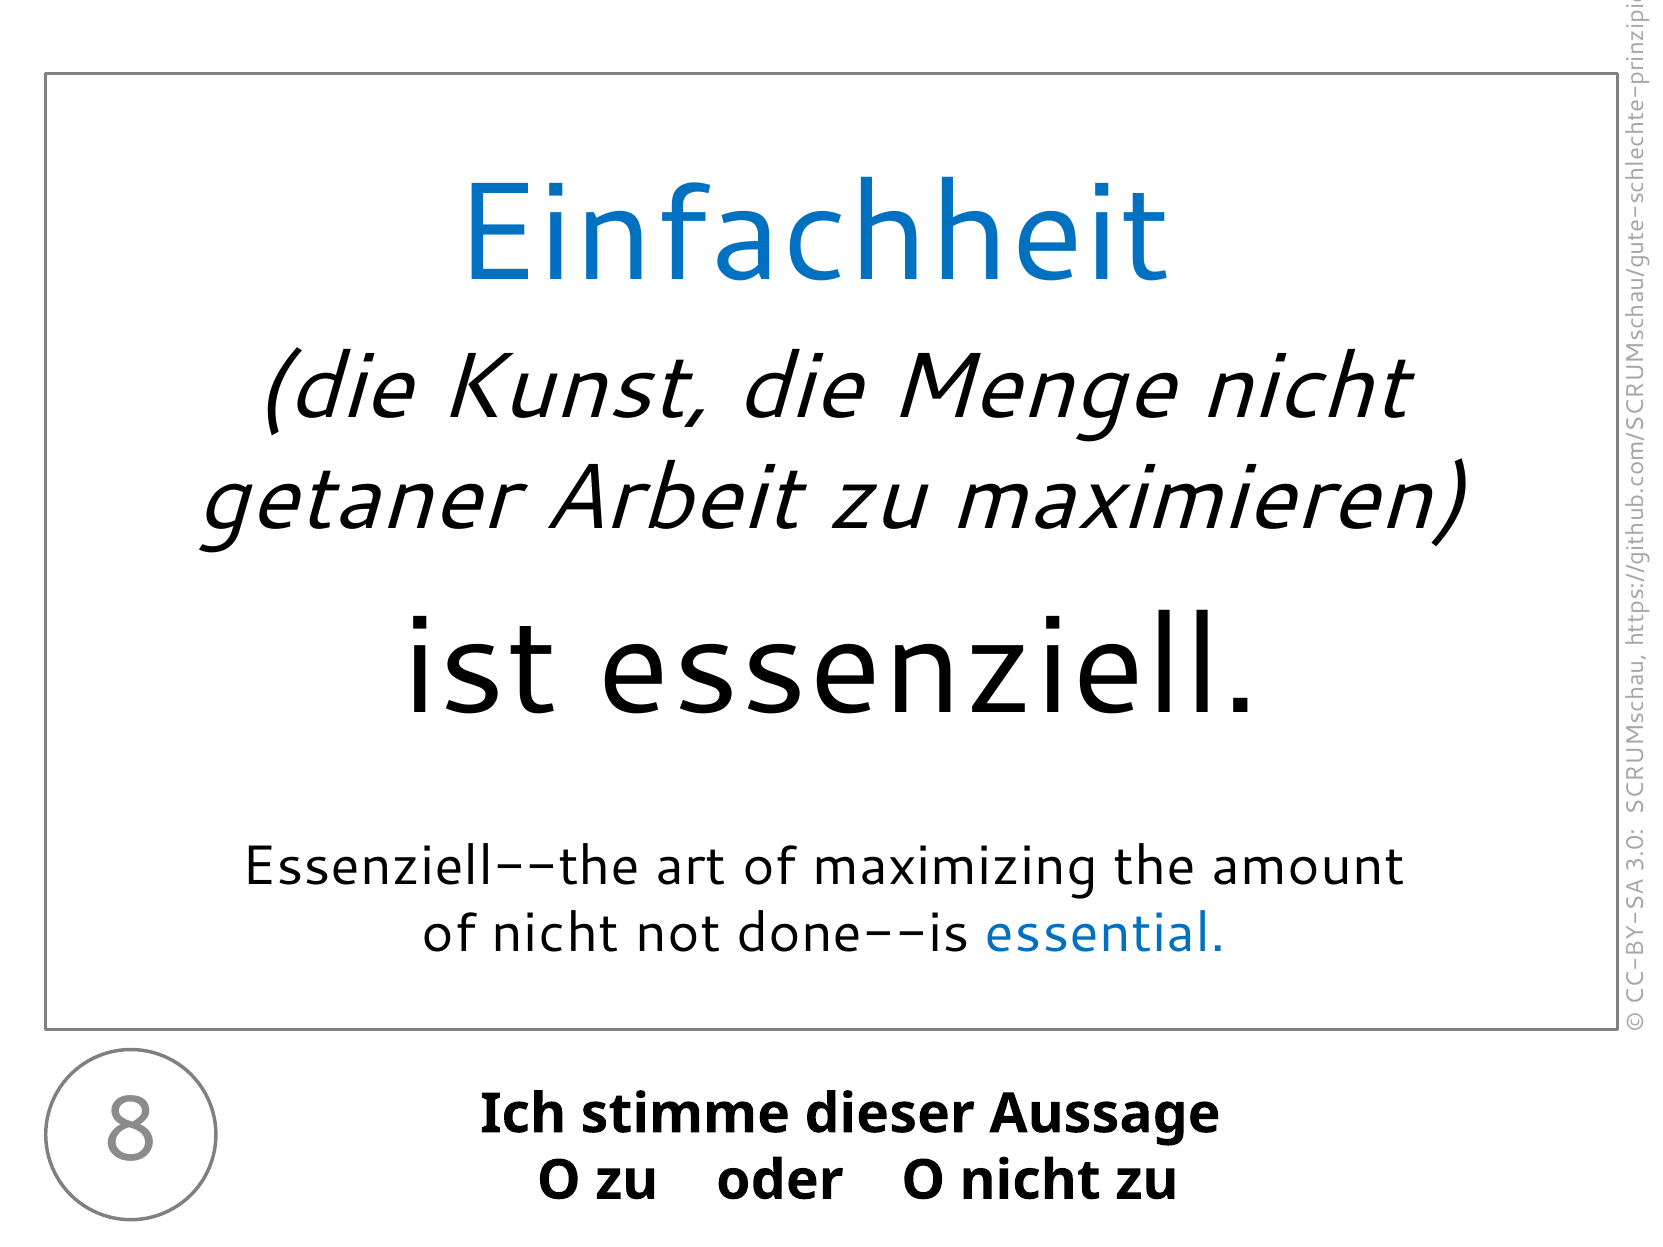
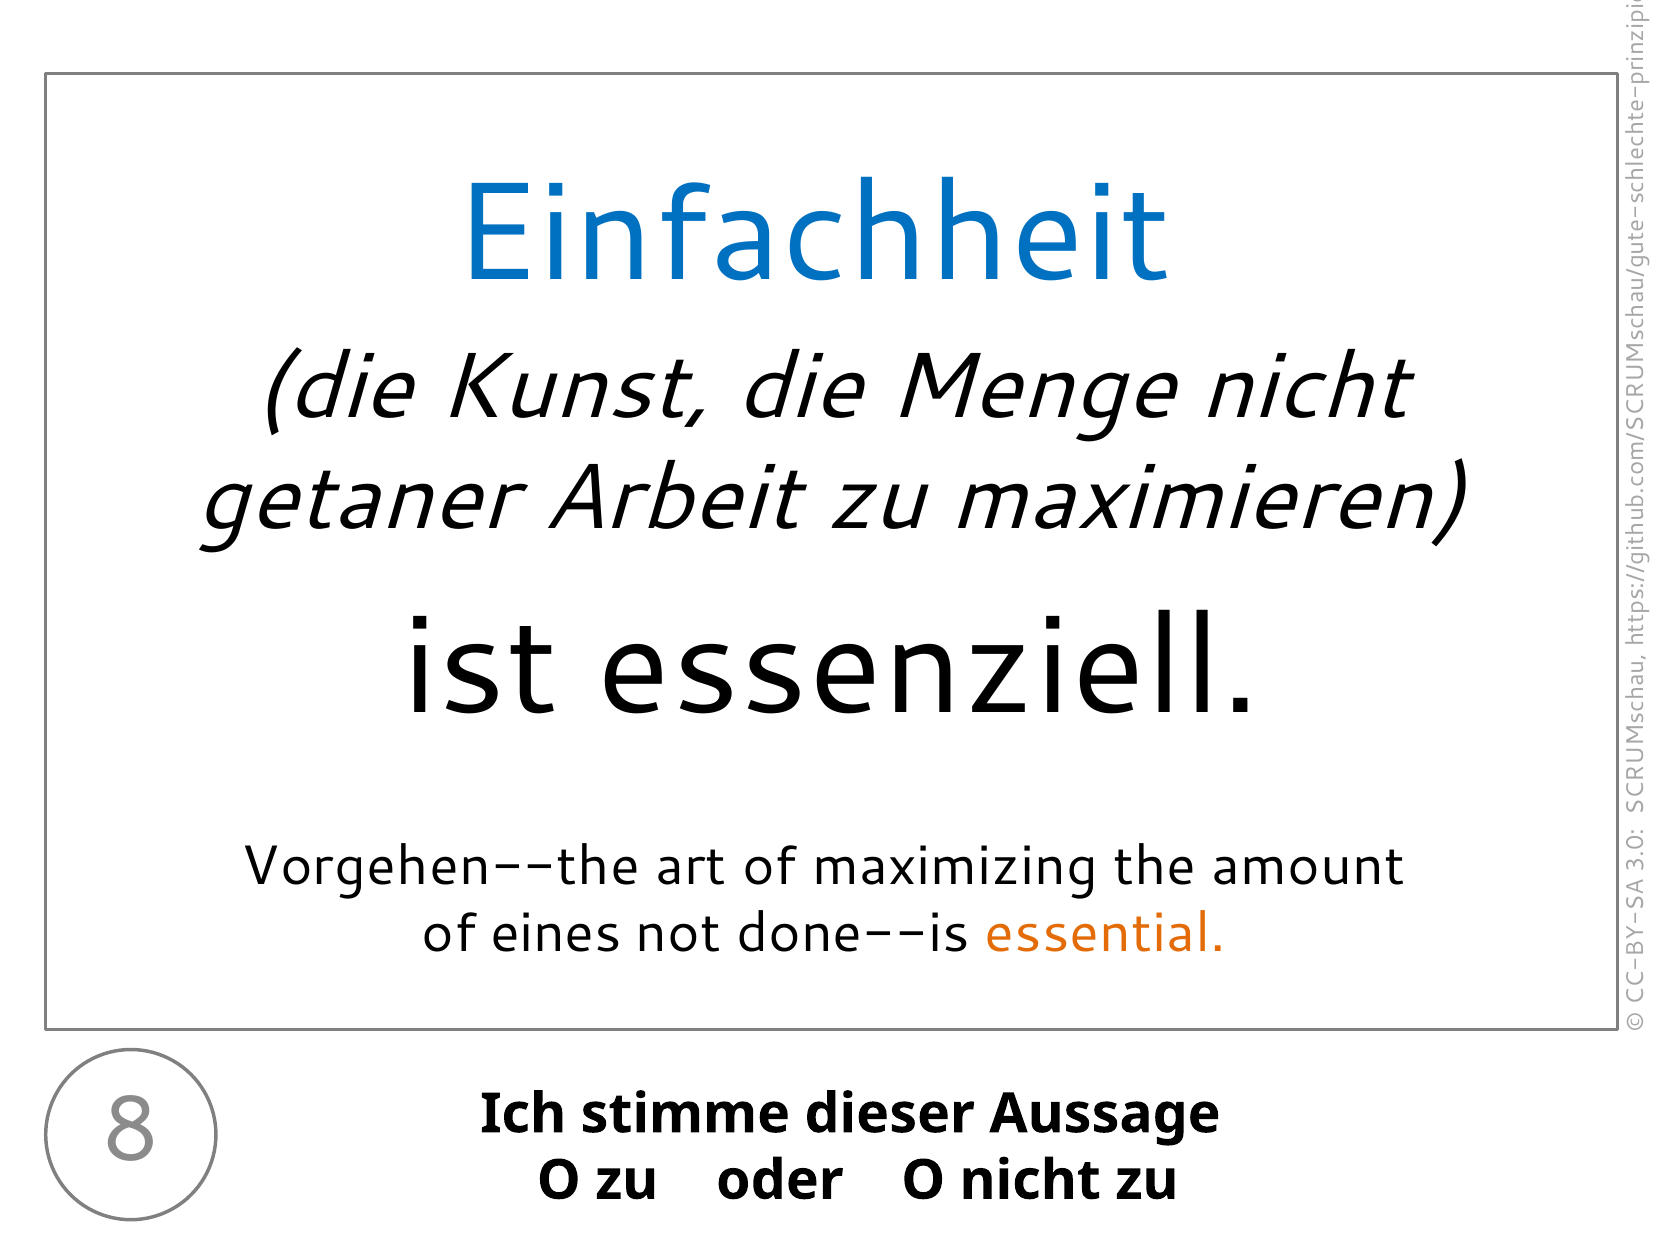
Essenziell--the: Essenziell--the -> Vorgehen--the
of nicht: nicht -> eines
essential colour: blue -> orange
